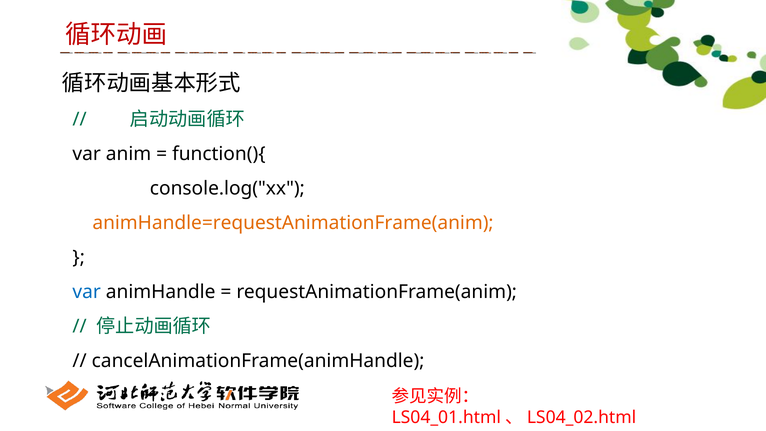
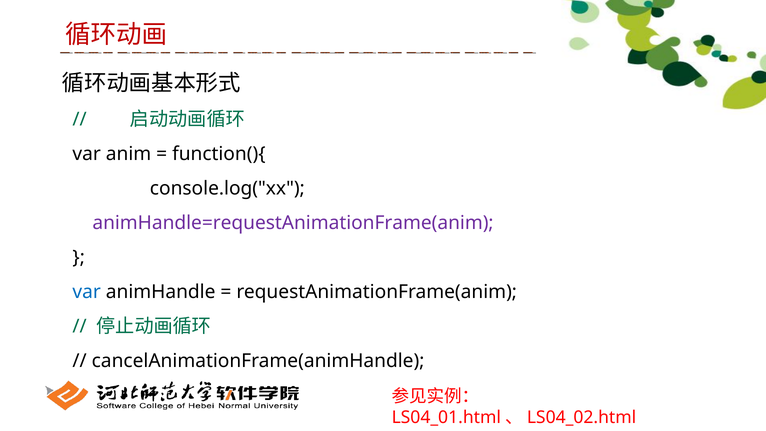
animHandle=requestAnimationFrame(anim colour: orange -> purple
